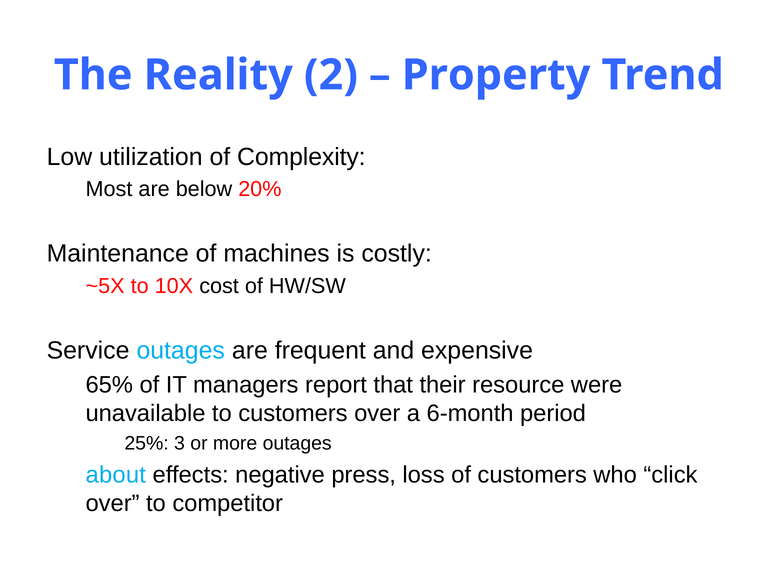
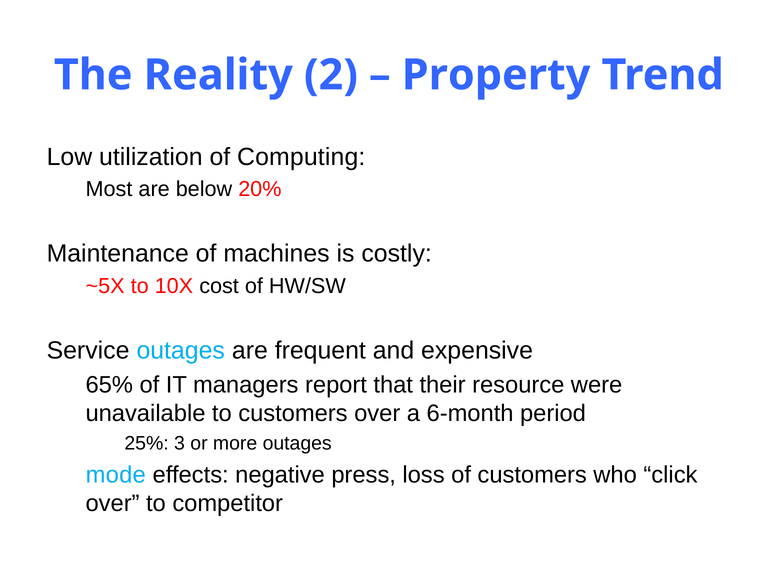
Complexity: Complexity -> Computing
about: about -> mode
